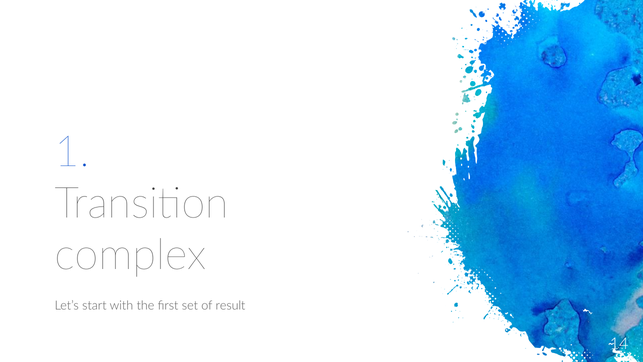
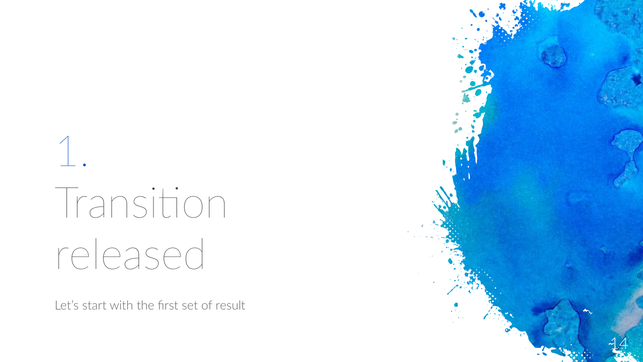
complex: complex -> released
